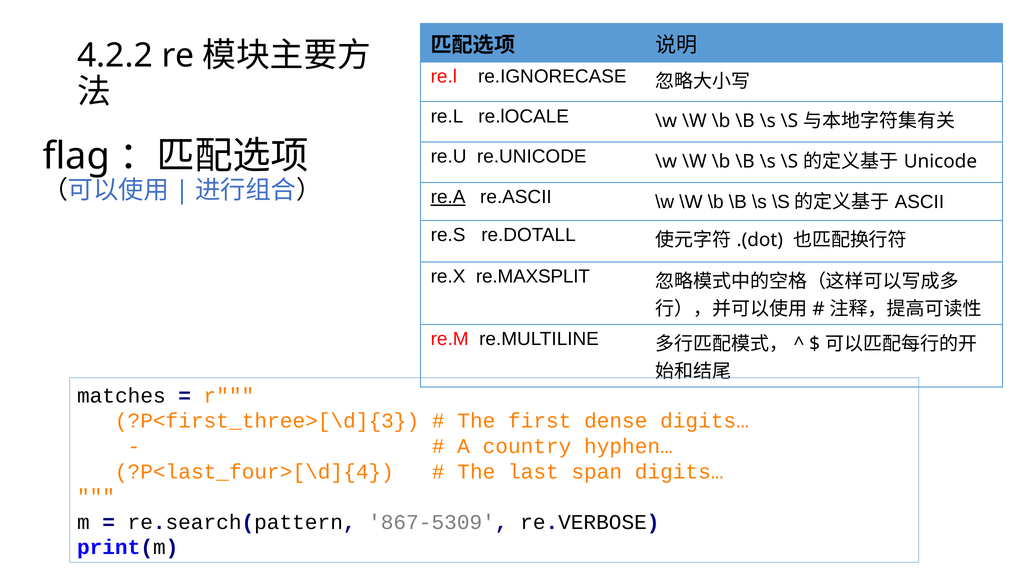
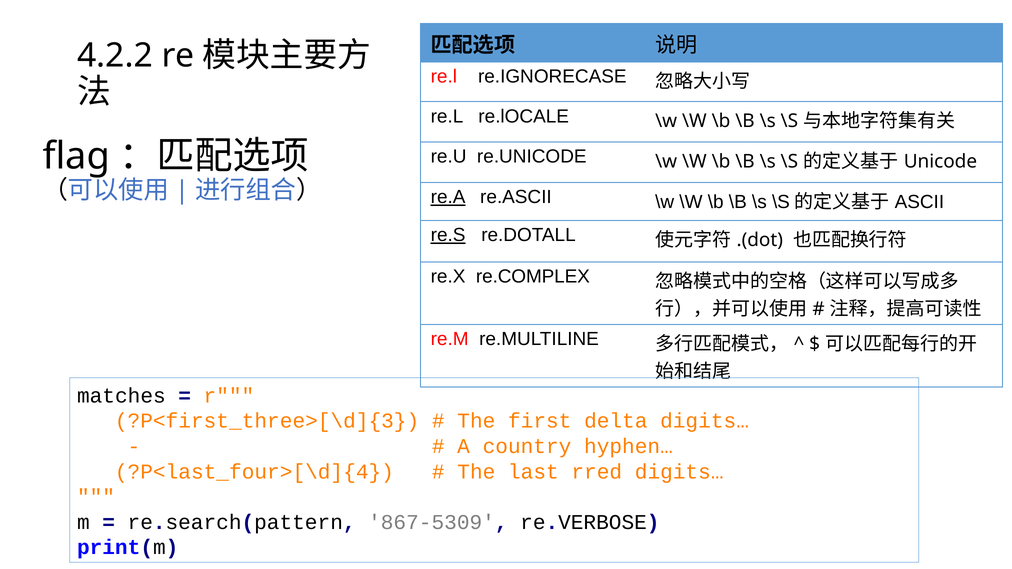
re.S underline: none -> present
re.MAXSPLIT: re.MAXSPLIT -> re.COMPLEX
dense: dense -> delta
span: span -> rred
